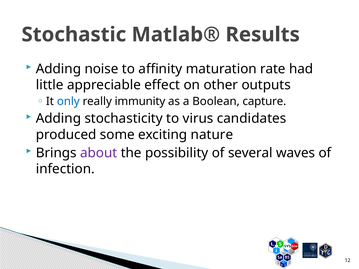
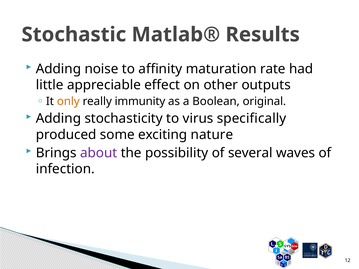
only colour: blue -> orange
capture: capture -> original
candidates: candidates -> specifically
